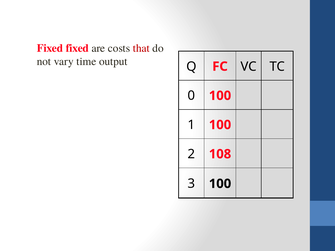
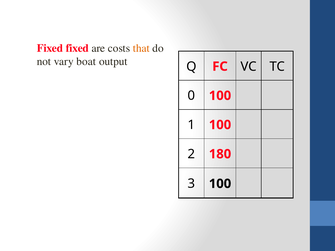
that colour: red -> orange
time: time -> boat
108: 108 -> 180
